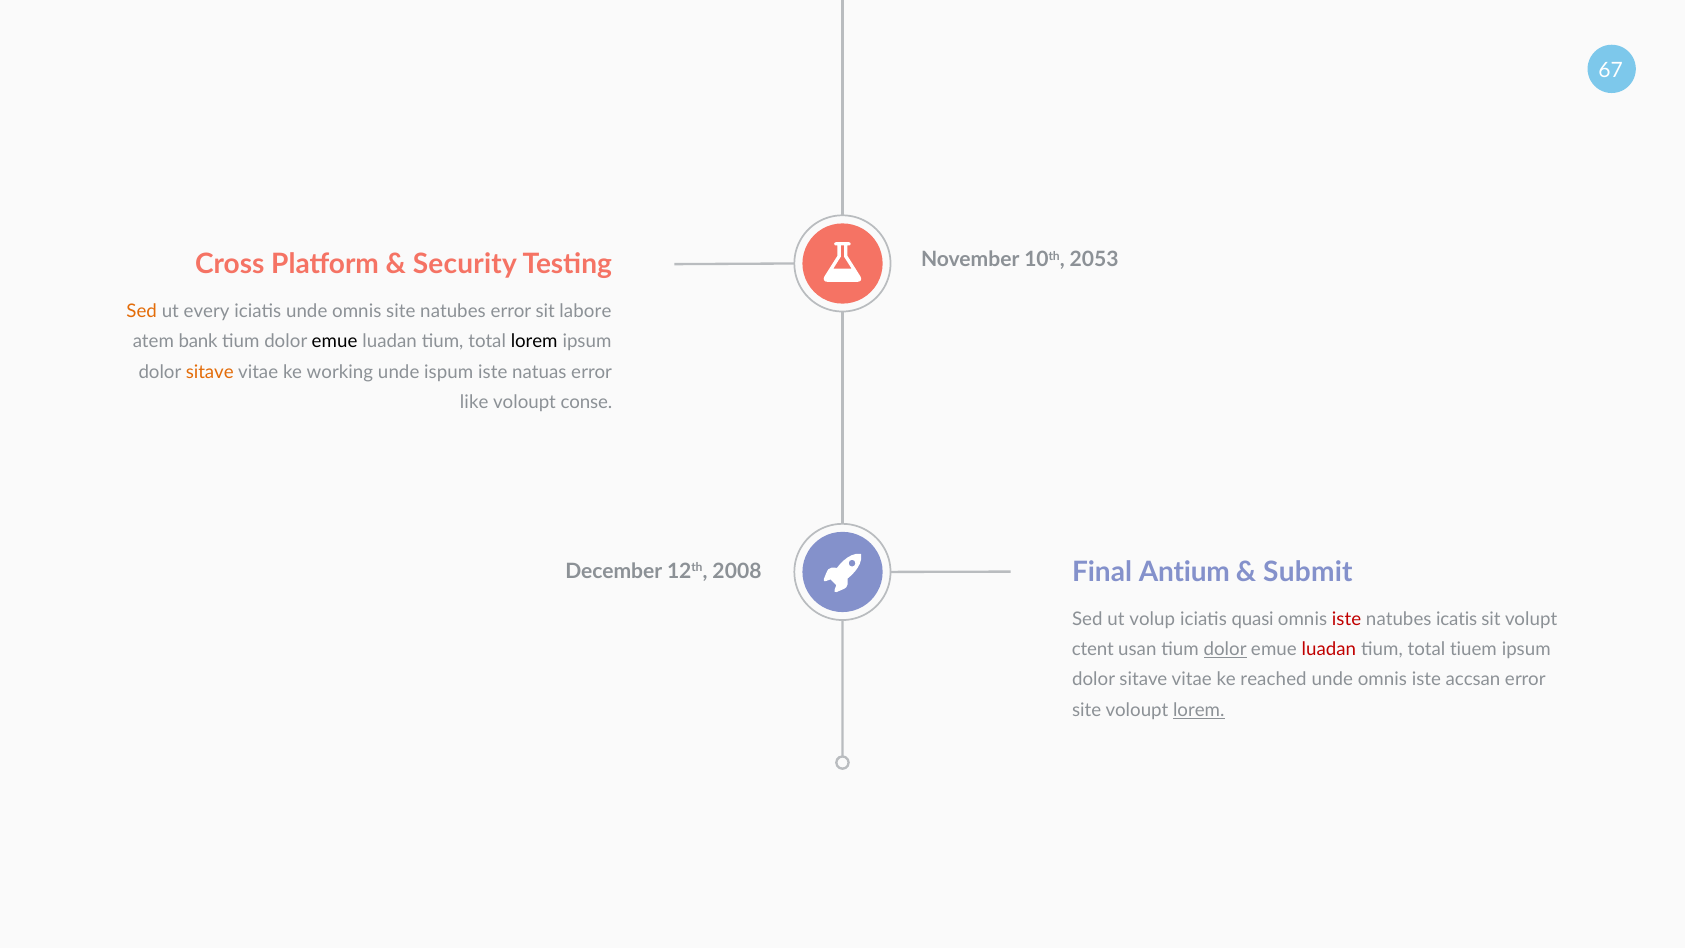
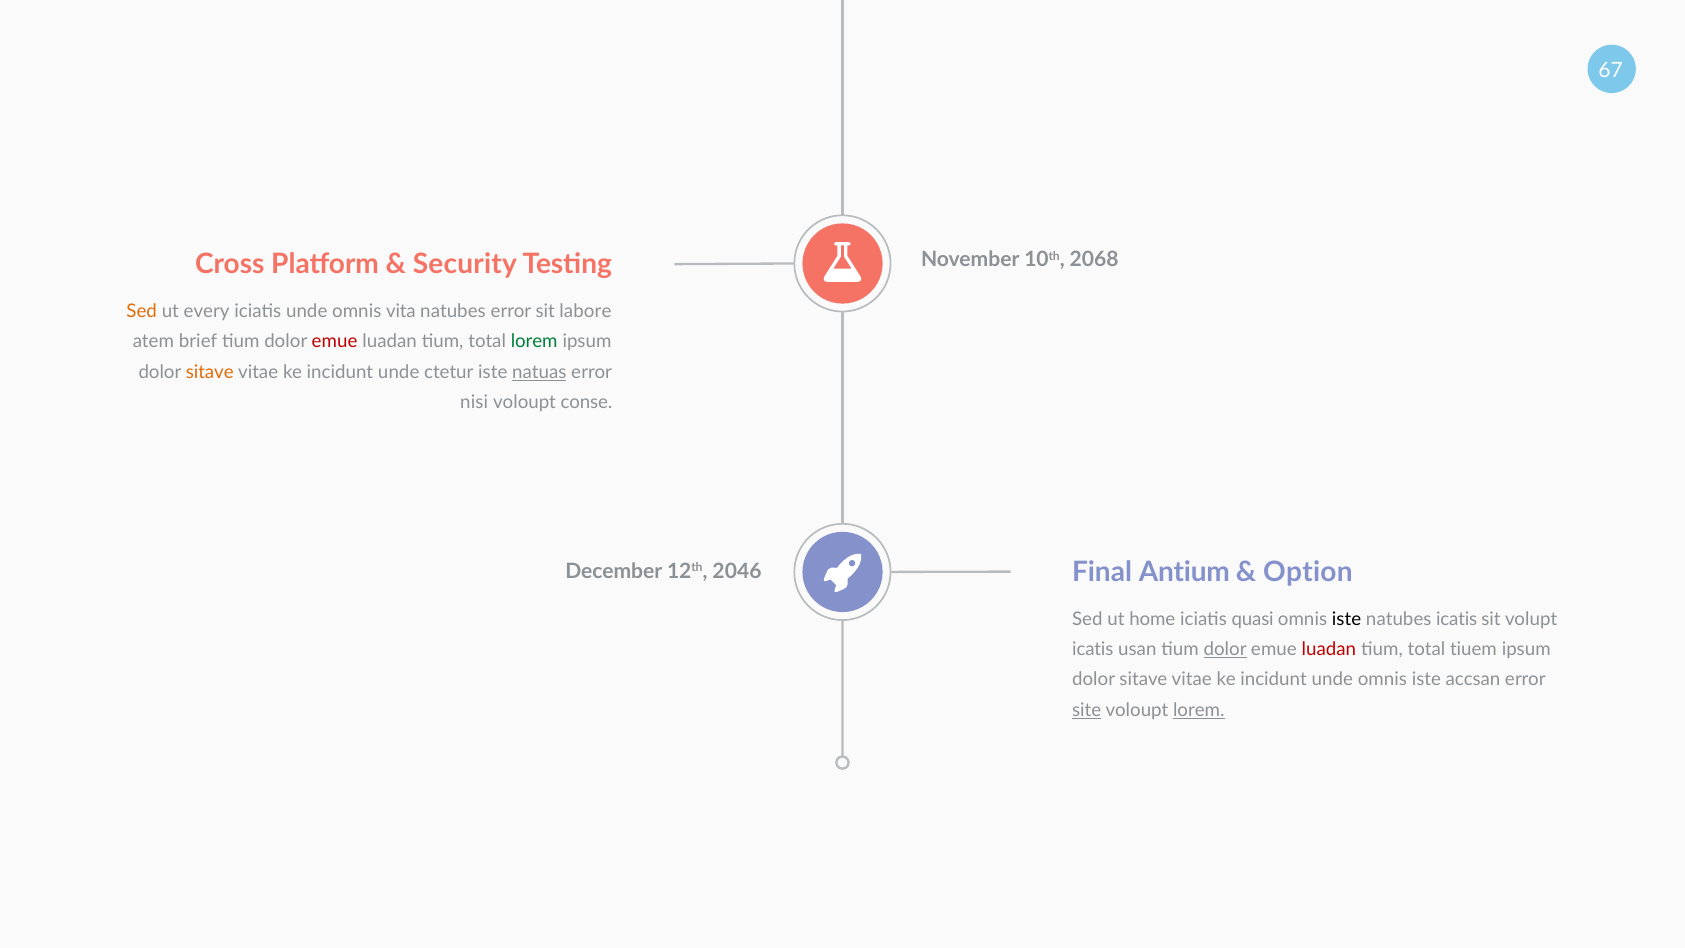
2053: 2053 -> 2068
omnis site: site -> vita
bank: bank -> brief
emue at (335, 342) colour: black -> red
lorem at (534, 342) colour: black -> green
working at (340, 372): working -> incidunt
ispum: ispum -> ctetur
natuas underline: none -> present
like: like -> nisi
Submit: Submit -> Option
2008: 2008 -> 2046
volup: volup -> home
iste at (1347, 619) colour: red -> black
ctent at (1093, 649): ctent -> icatis
reached at (1274, 680): reached -> incidunt
site at (1087, 710) underline: none -> present
